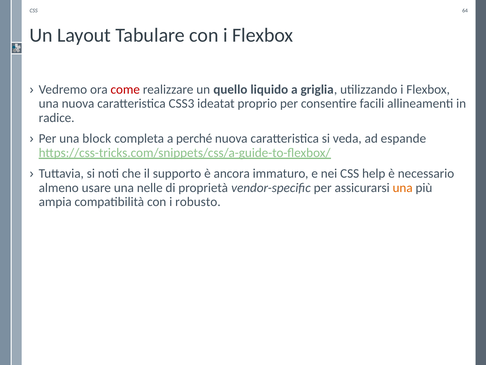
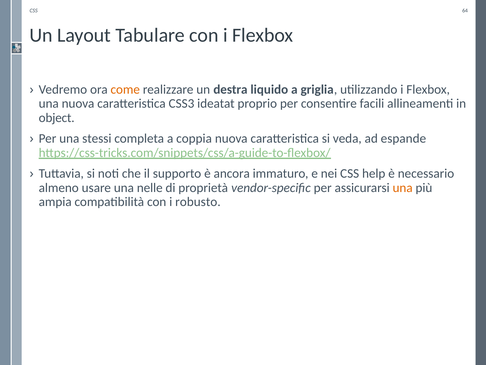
come colour: red -> orange
quello: quello -> destra
radice: radice -> object
block: block -> stessi
perché: perché -> coppia
